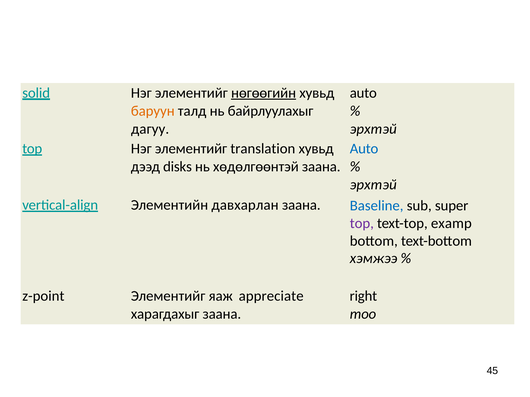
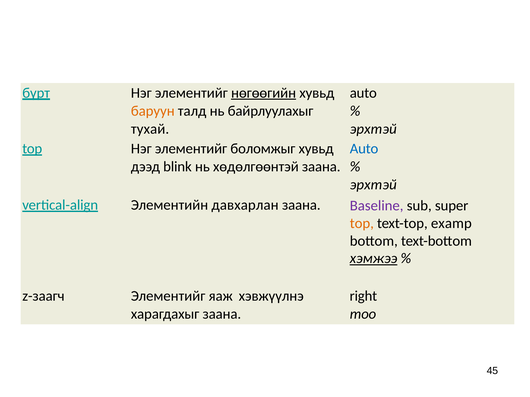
solid: solid -> бүрт
дагуу: дагуу -> тухай
translation: translation -> боломжыг
disks: disks -> blink
Baseline colour: blue -> purple
top at (362, 223) colour: purple -> orange
хэмжээ underline: none -> present
z-point: z-point -> z-заагч
appreciate: appreciate -> хэвжүүлнэ
